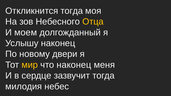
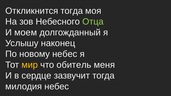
Отца colour: yellow -> light green
новому двери: двери -> небес
что наконец: наконец -> обитель
